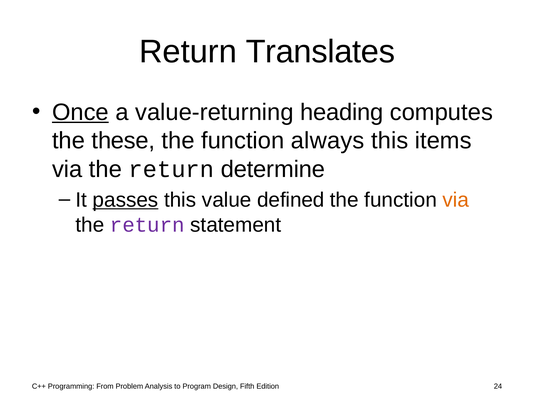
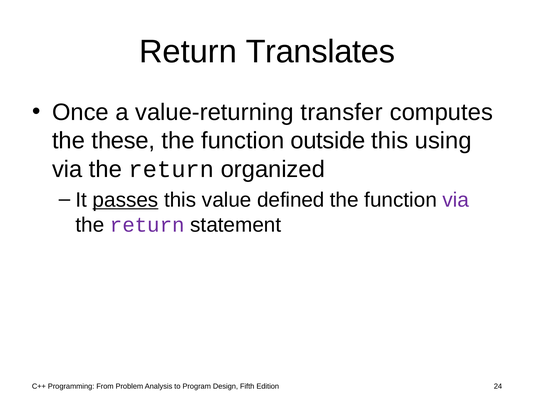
Once underline: present -> none
heading: heading -> transfer
always: always -> outside
items: items -> using
determine: determine -> organized
via at (456, 200) colour: orange -> purple
